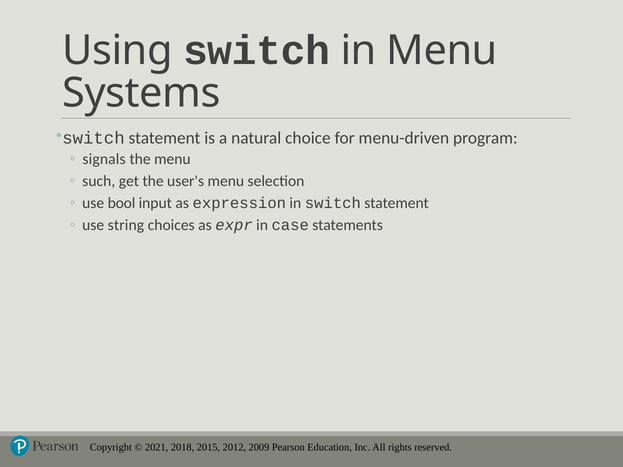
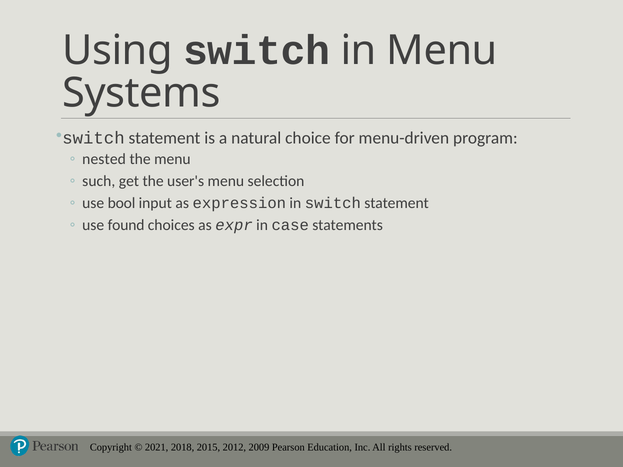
signals: signals -> nested
string: string -> found
